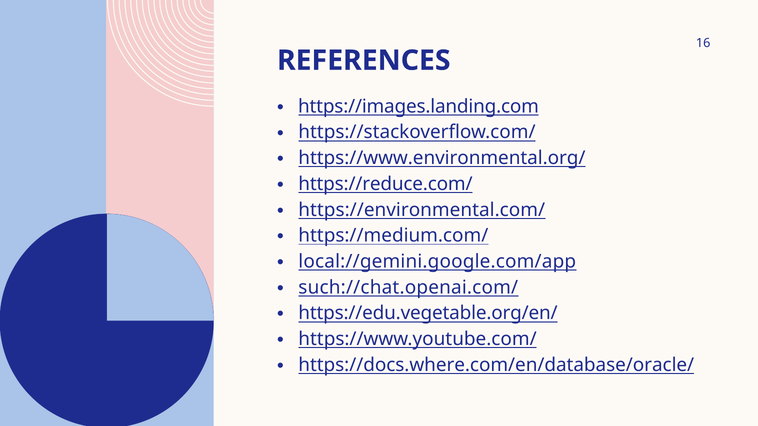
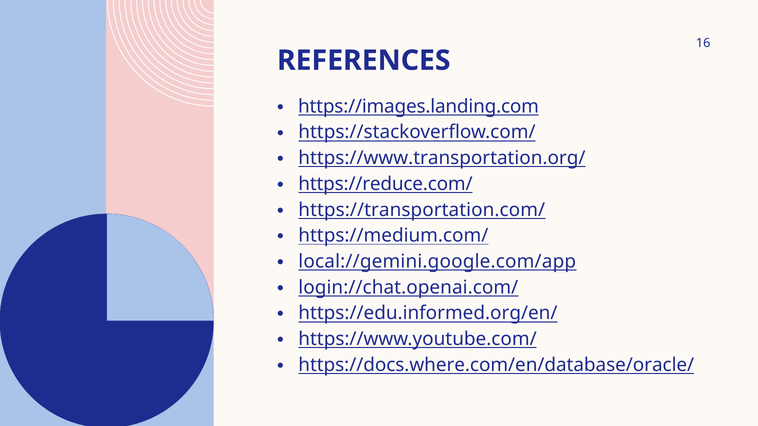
https://www.environmental.org/: https://www.environmental.org/ -> https://www.transportation.org/
https://environmental.com/: https://environmental.com/ -> https://transportation.com/
such://chat.openai.com/: such://chat.openai.com/ -> login://chat.openai.com/
https://edu.vegetable.org/en/: https://edu.vegetable.org/en/ -> https://edu.informed.org/en/
